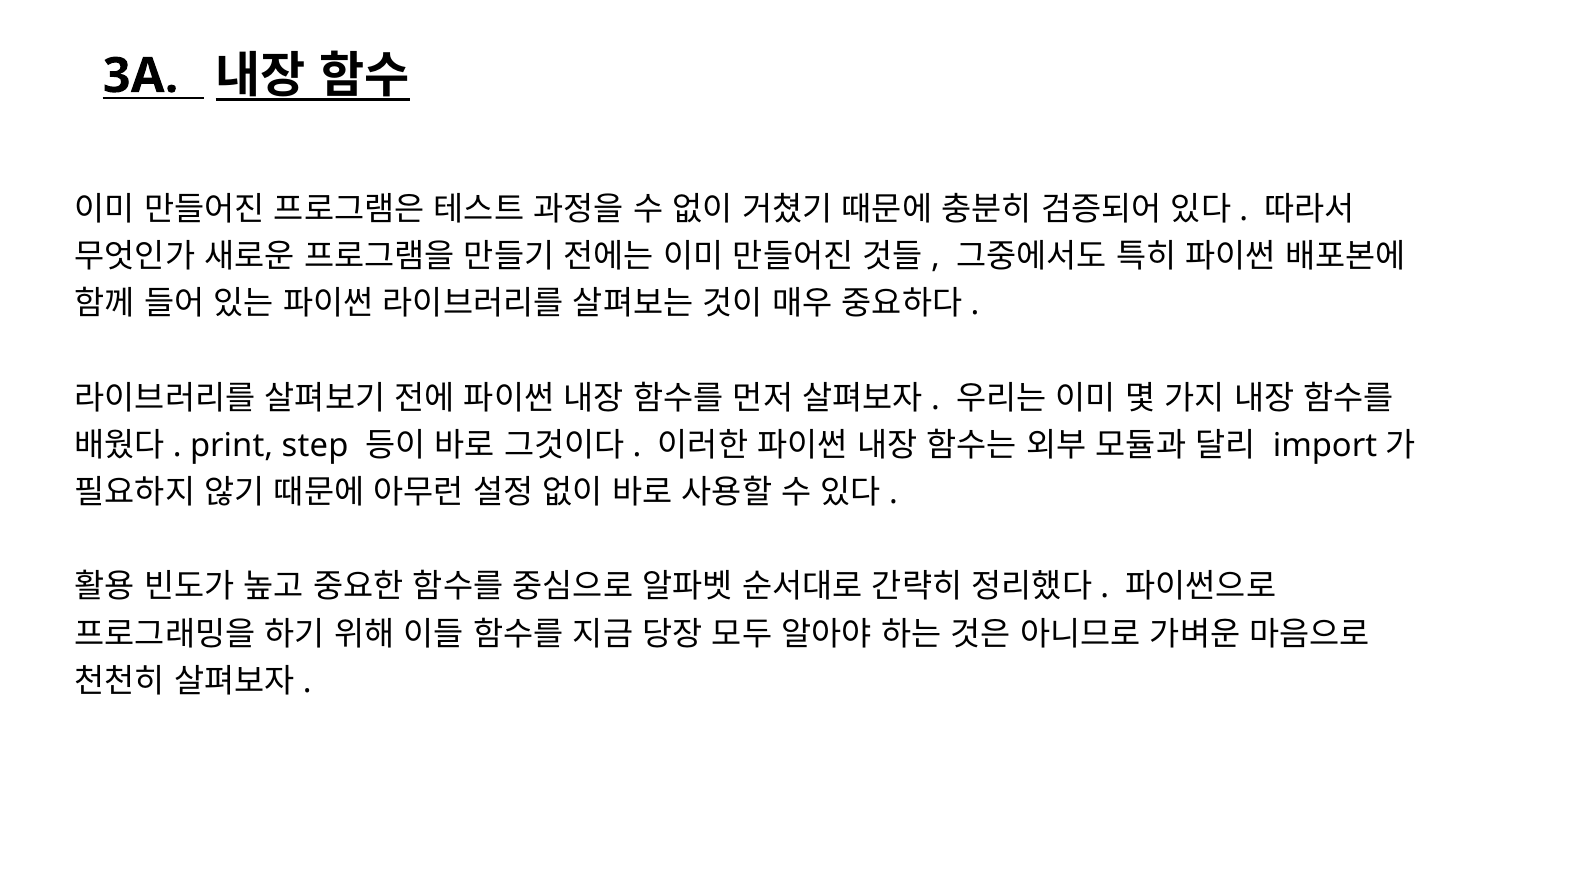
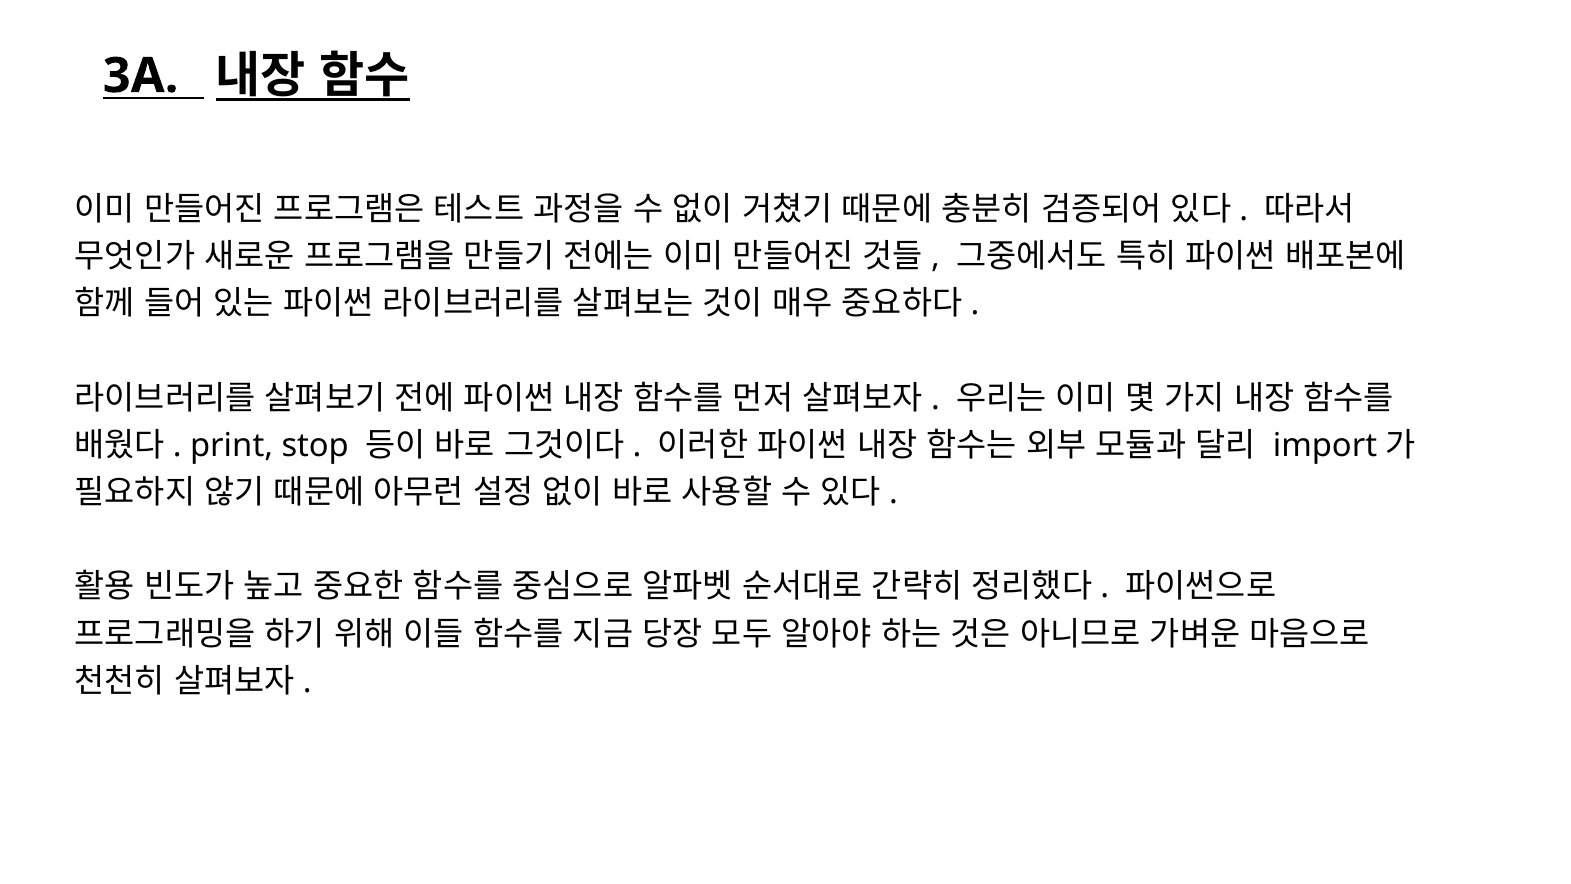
step: step -> stop
